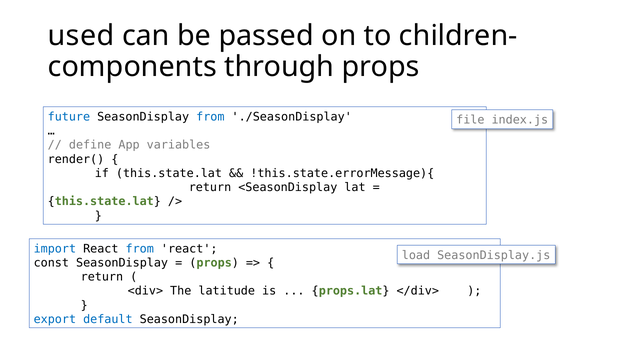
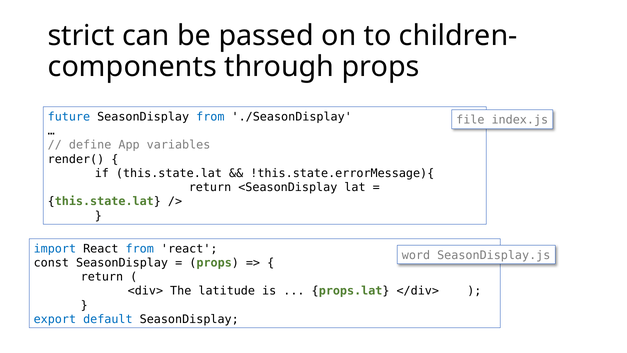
used: used -> strict
load: load -> word
